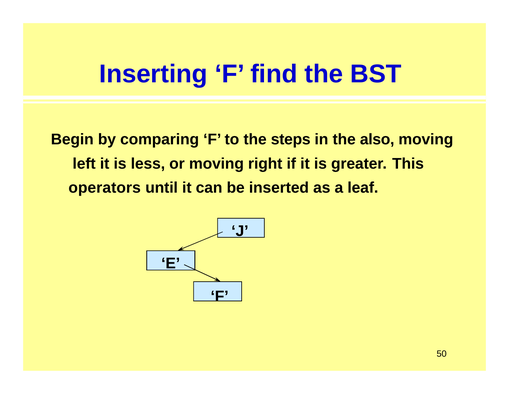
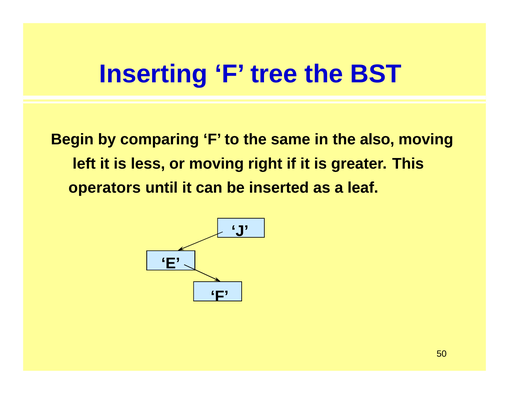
find: find -> tree
steps: steps -> same
